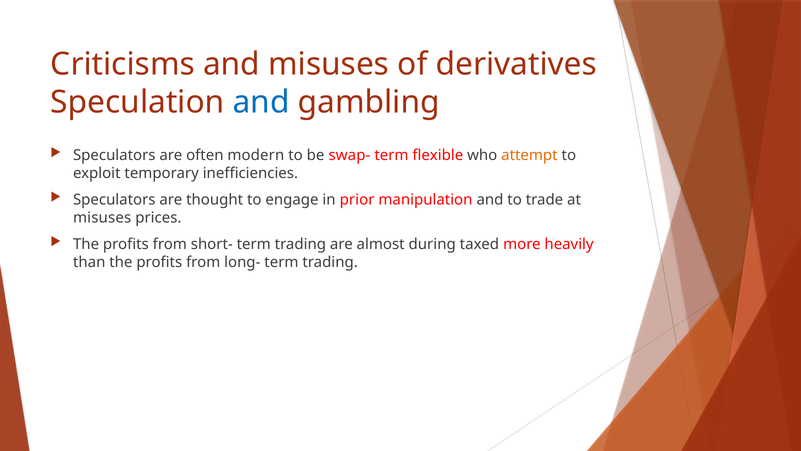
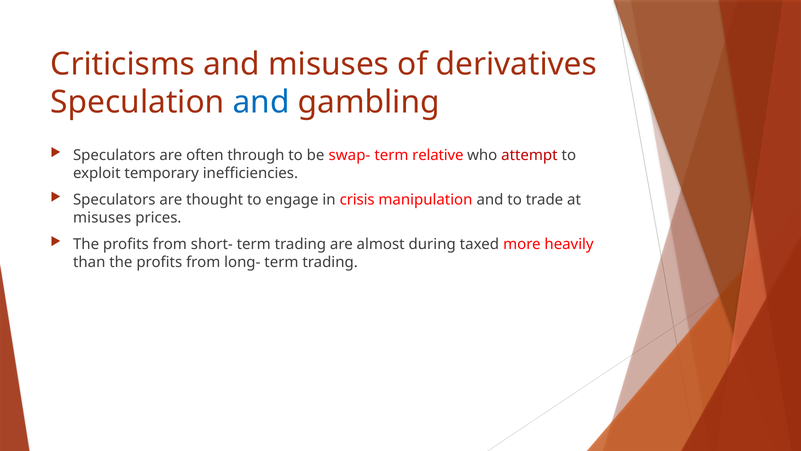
modern: modern -> through
flexible: flexible -> relative
attempt colour: orange -> red
prior: prior -> crisis
